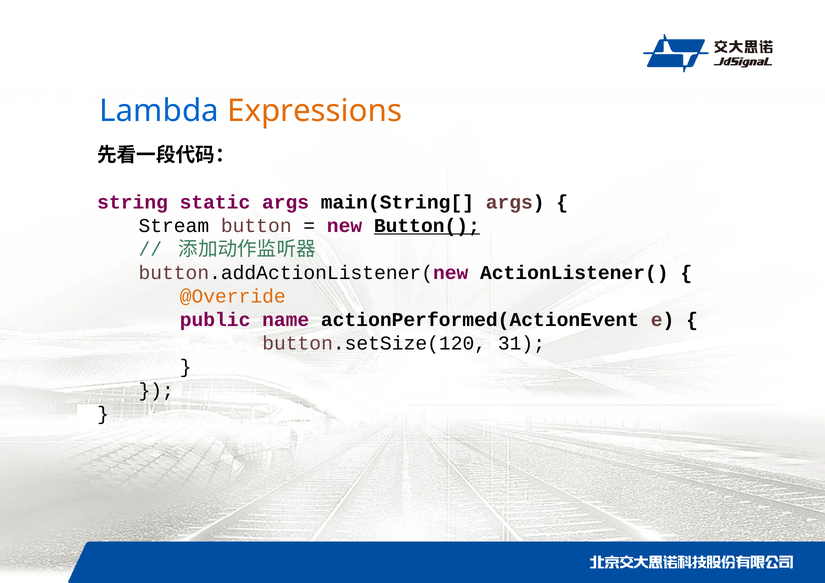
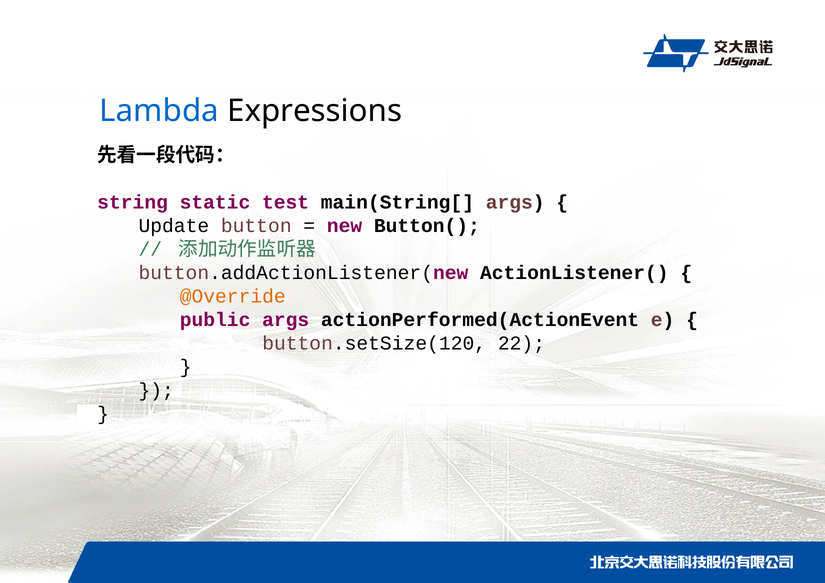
Expressions colour: orange -> black
static args: args -> test
Stream: Stream -> Update
Button( underline: present -> none
public name: name -> args
31: 31 -> 22
